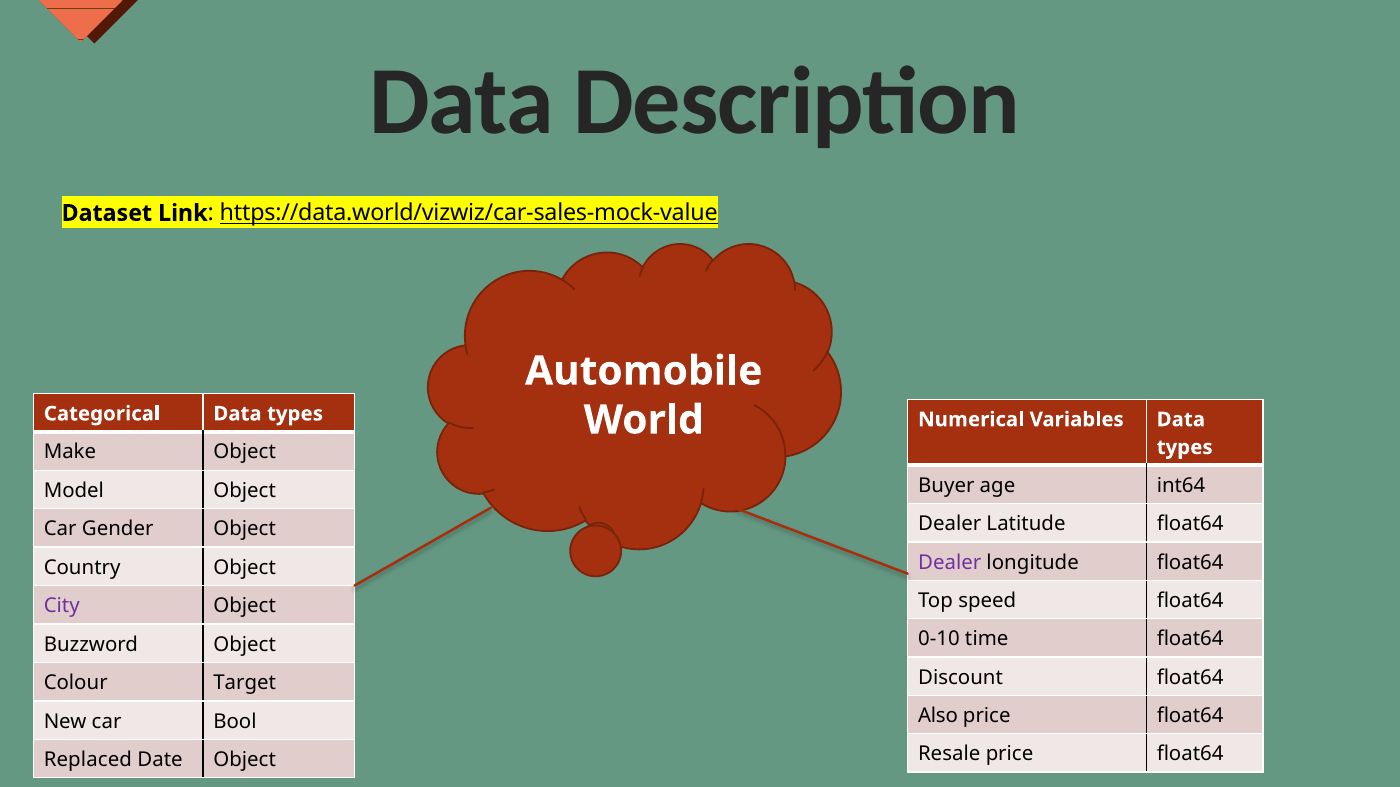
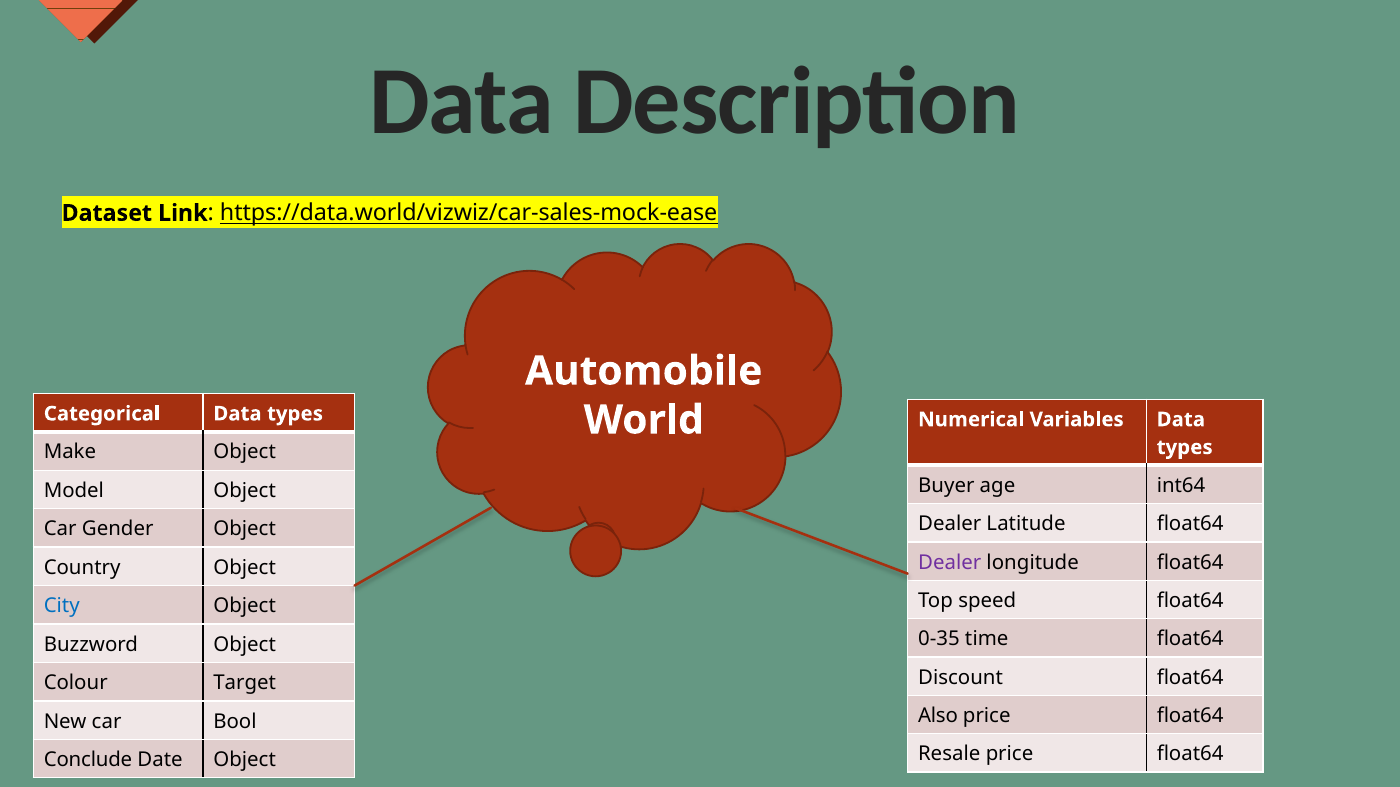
https://data.world/vizwiz/car-sales-mock-value: https://data.world/vizwiz/car-sales-mock-value -> https://data.world/vizwiz/car-sales-mock-ease
City colour: purple -> blue
0-10: 0-10 -> 0-35
Replaced: Replaced -> Conclude
